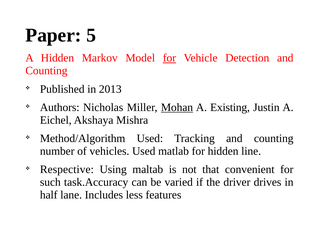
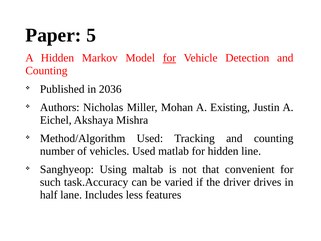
2013: 2013 -> 2036
Mohan underline: present -> none
Respective: Respective -> Sanghyeop
